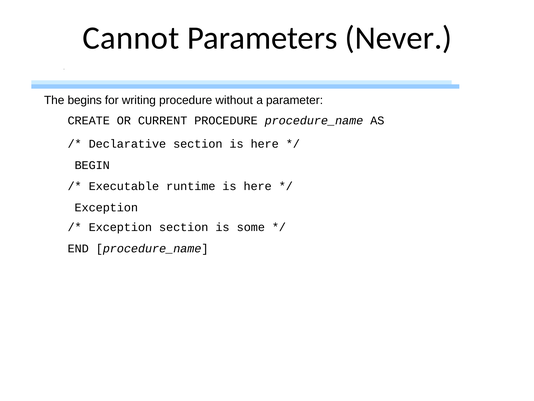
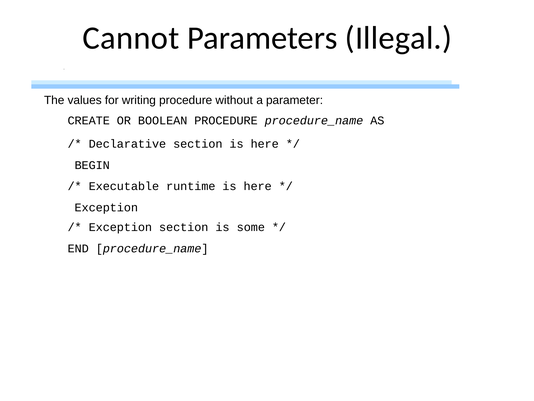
Never: Never -> Illegal
begins: begins -> values
CURRENT: CURRENT -> BOOLEAN
